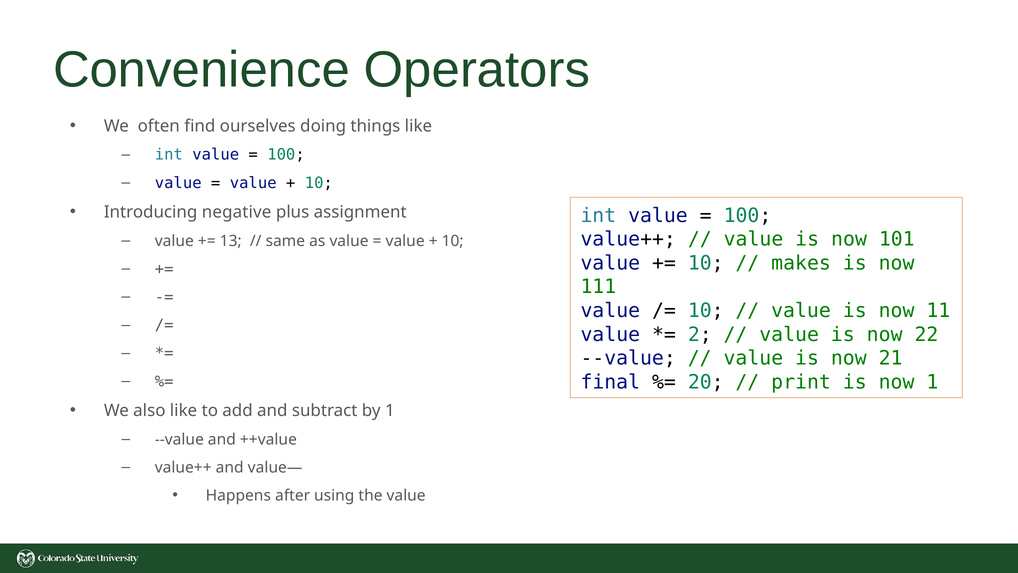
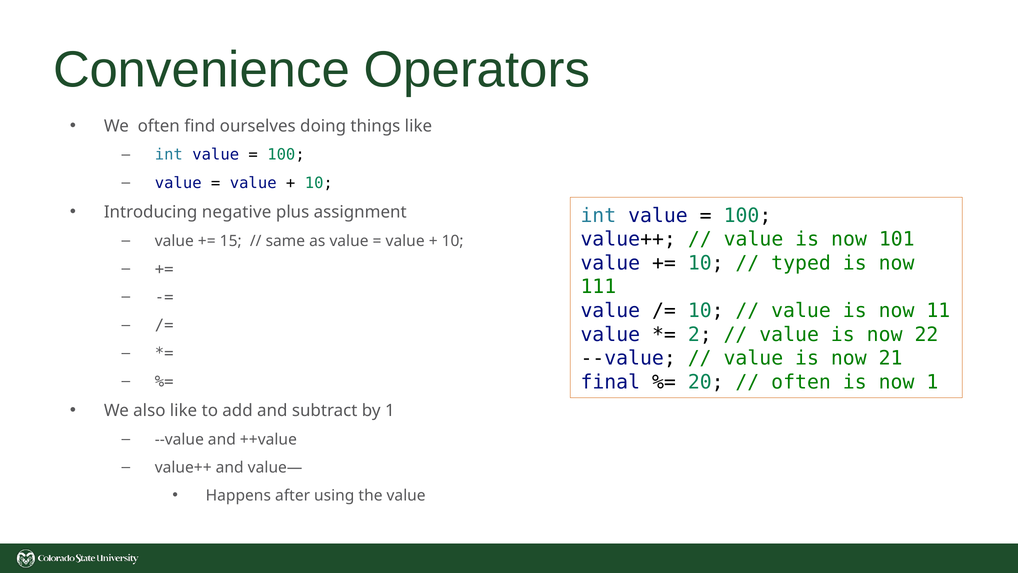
13: 13 -> 15
makes: makes -> typed
print at (801, 382): print -> often
